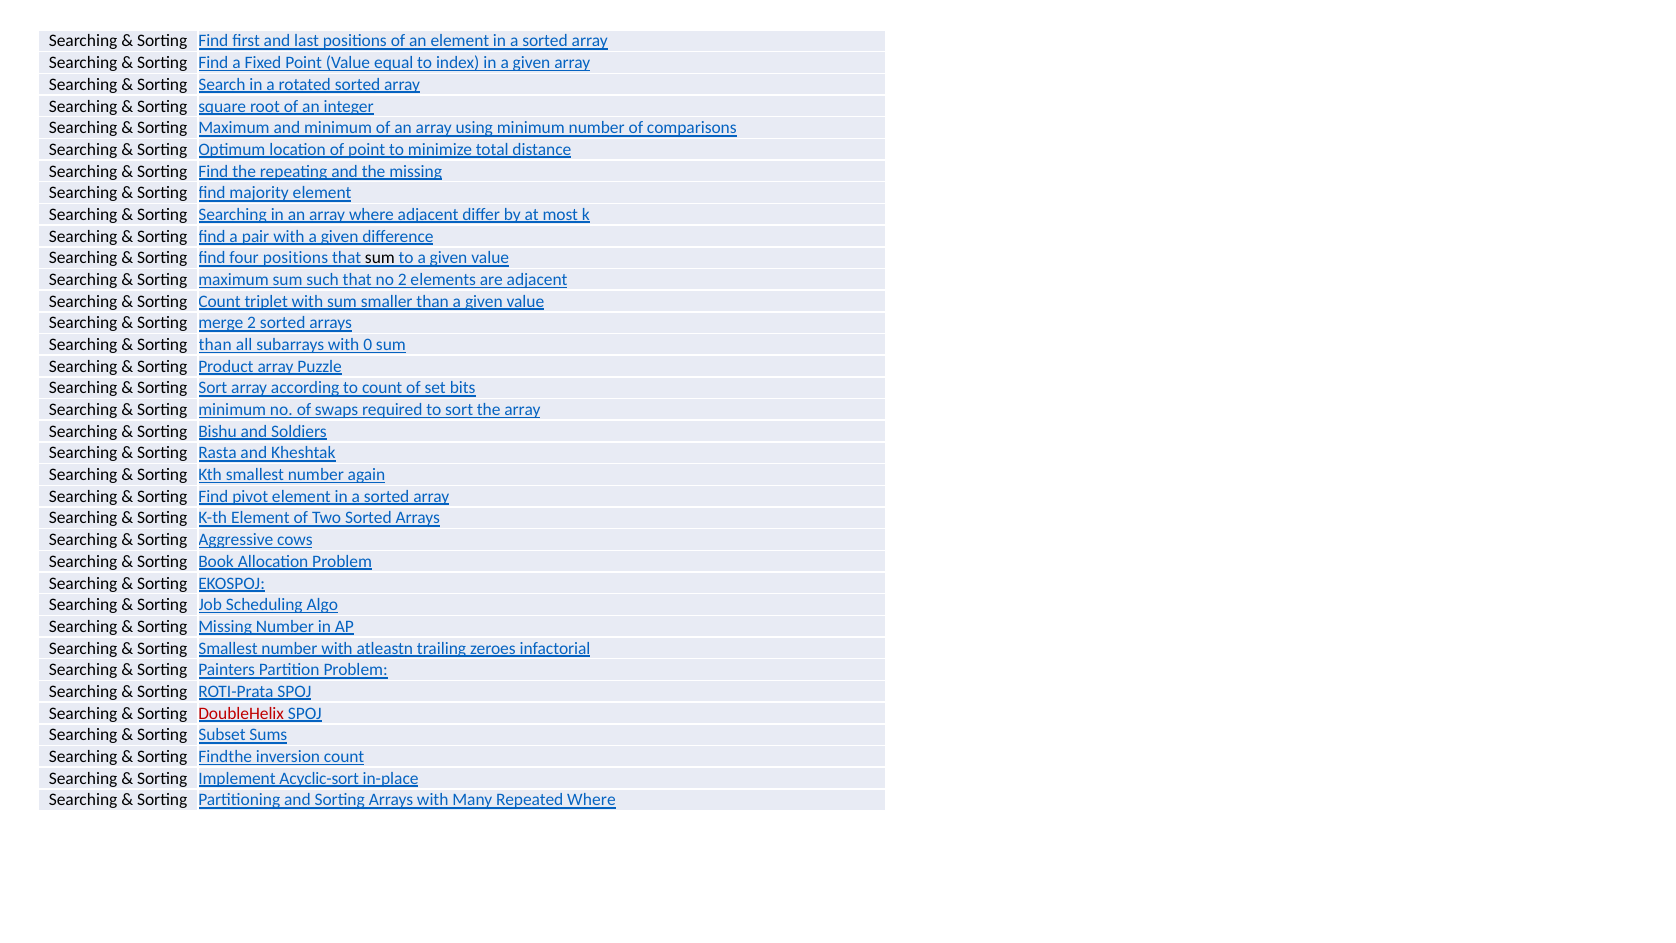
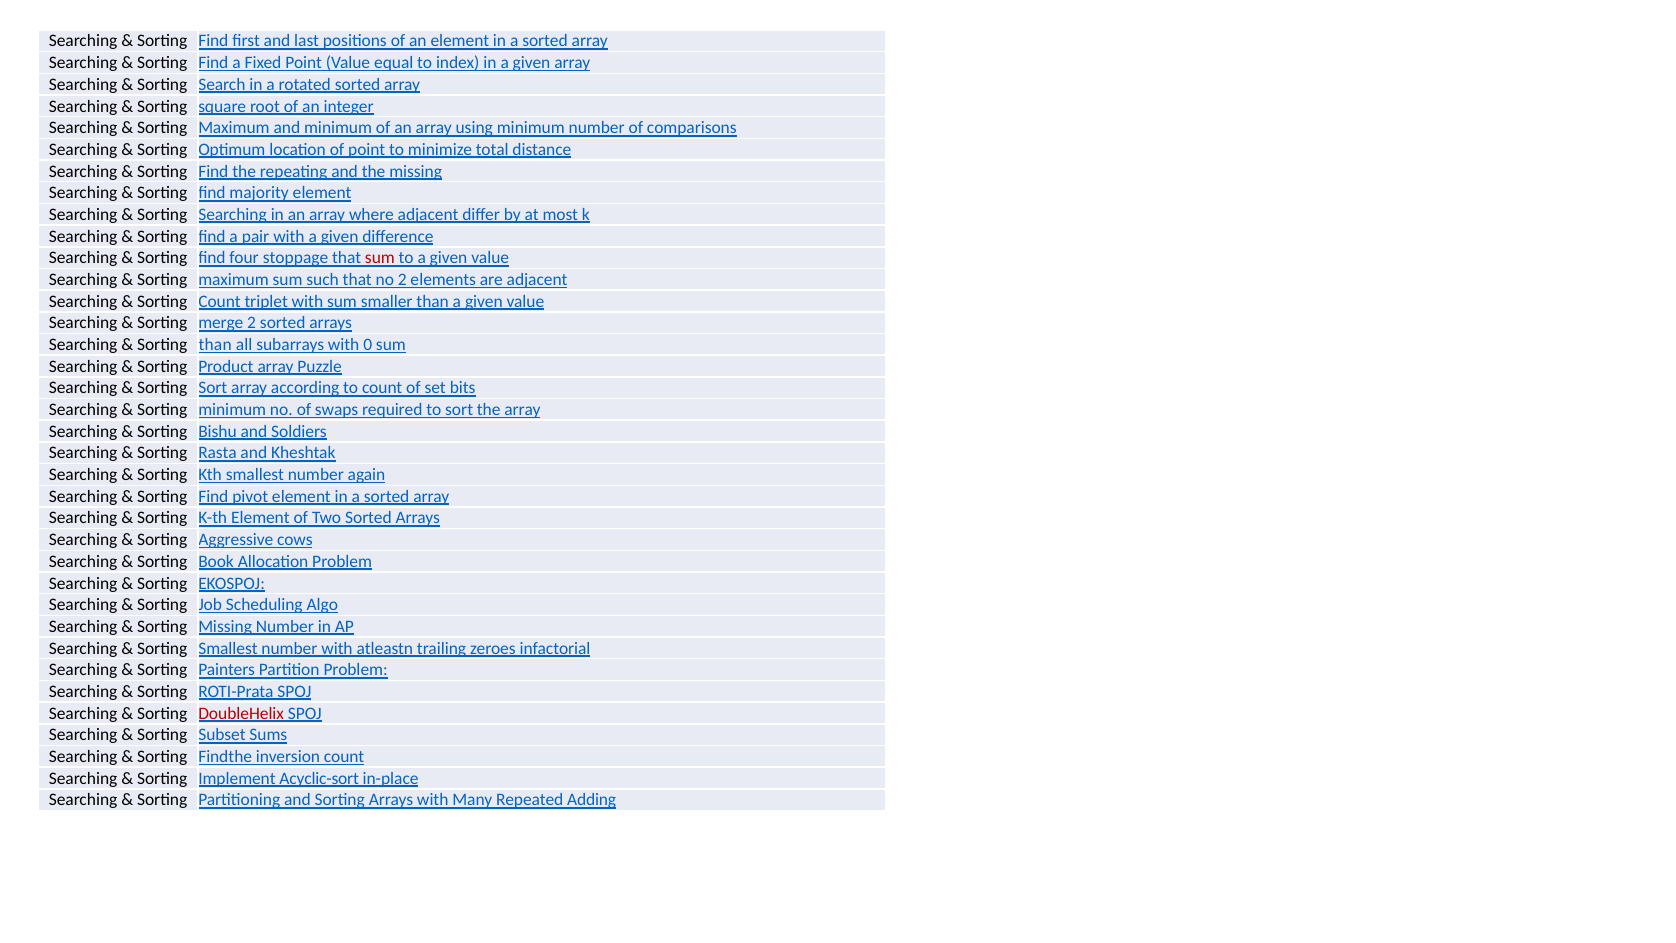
four positions: positions -> stoppage
sum at (380, 258) colour: black -> red
Repeated Where: Where -> Adding
